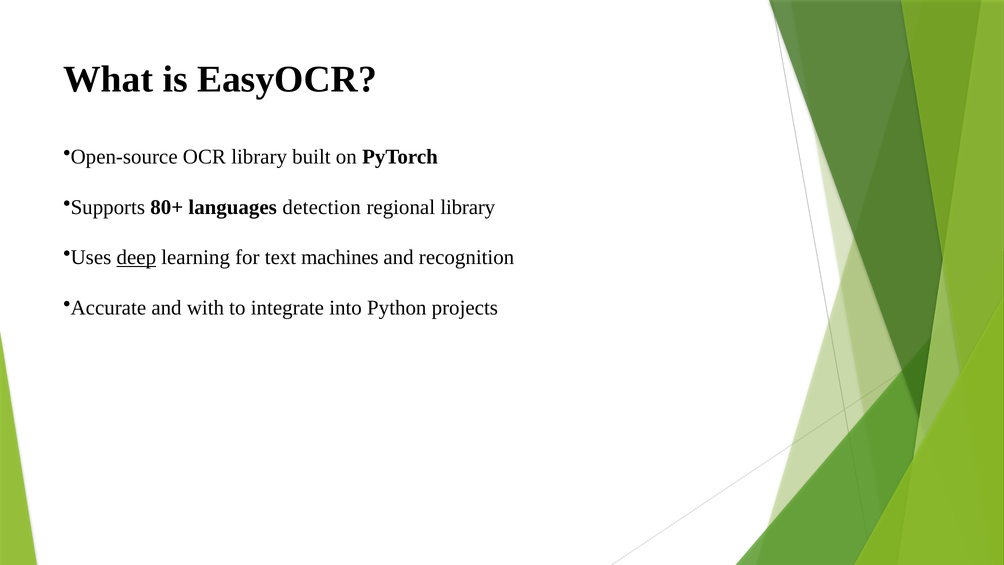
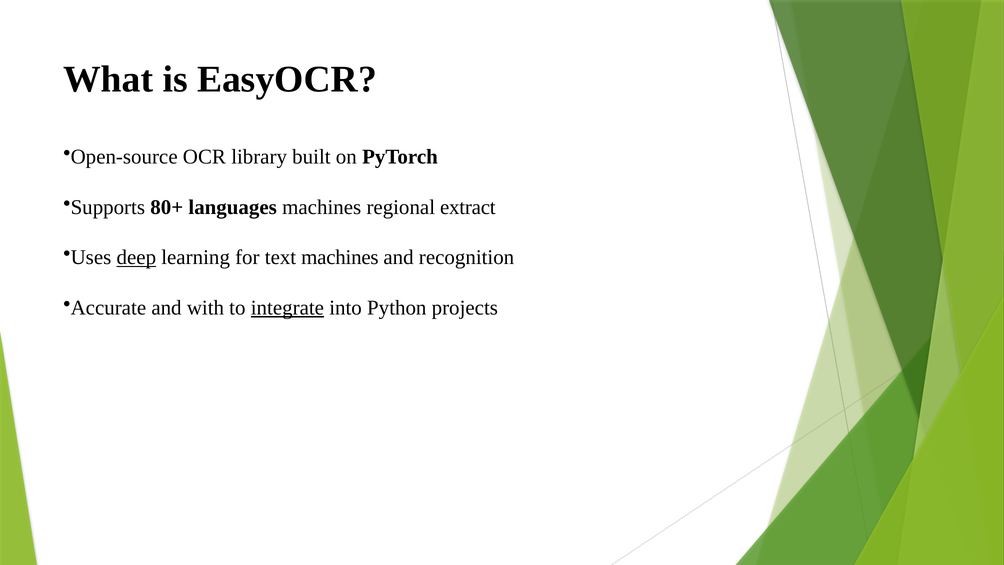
languages detection: detection -> machines
regional library: library -> extract
integrate underline: none -> present
